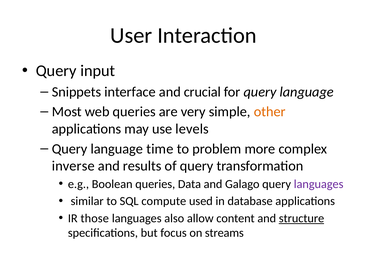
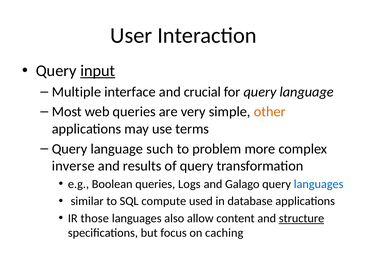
input underline: none -> present
Snippets: Snippets -> Multiple
levels: levels -> terms
time: time -> such
Data: Data -> Logs
languages at (319, 184) colour: purple -> blue
streams: streams -> caching
